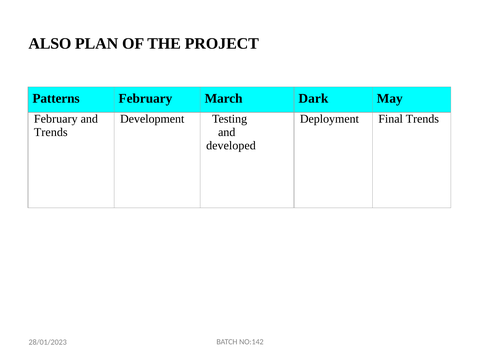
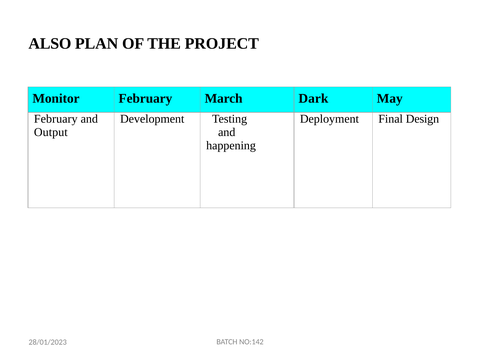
Patterns: Patterns -> Monitor
Final Trends: Trends -> Design
Trends at (51, 132): Trends -> Output
developed: developed -> happening
